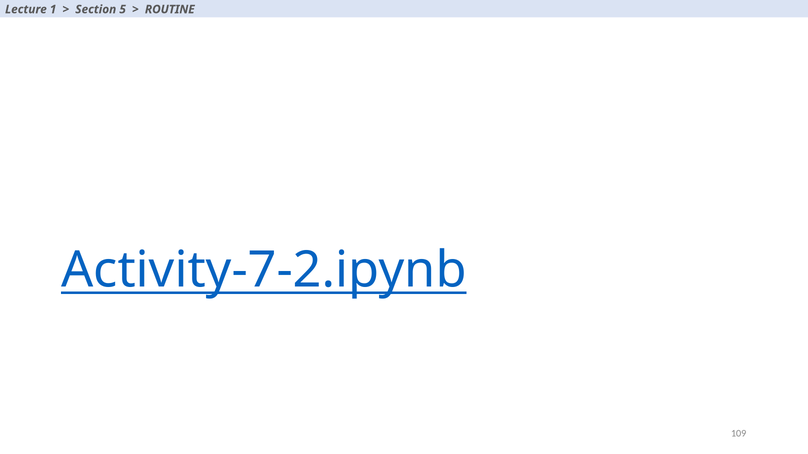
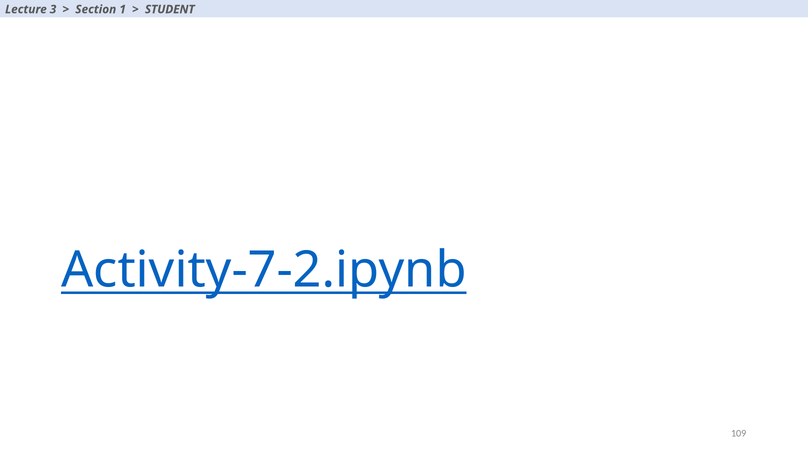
1: 1 -> 3
5: 5 -> 1
ROUTINE: ROUTINE -> STUDENT
